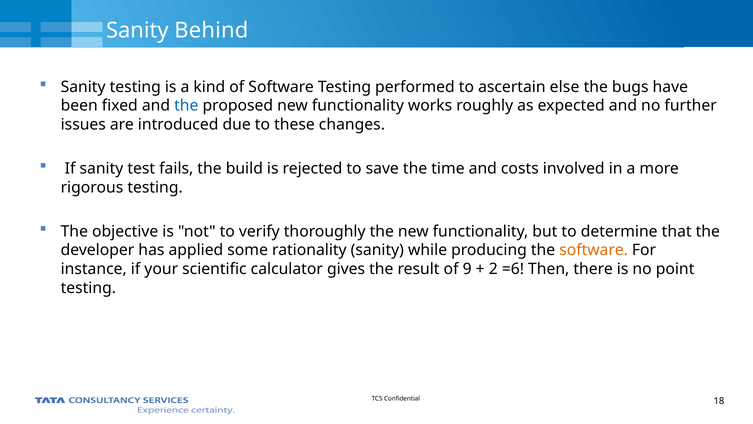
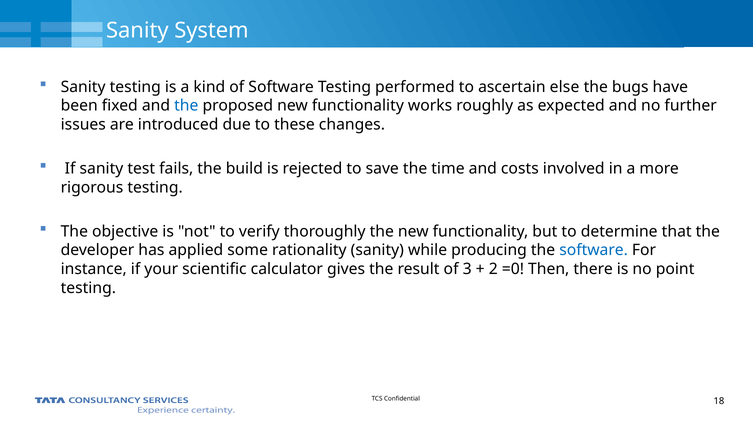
Behind: Behind -> System
software at (594, 250) colour: orange -> blue
9: 9 -> 3
=6: =6 -> =0
